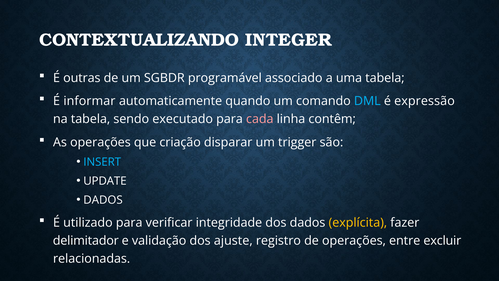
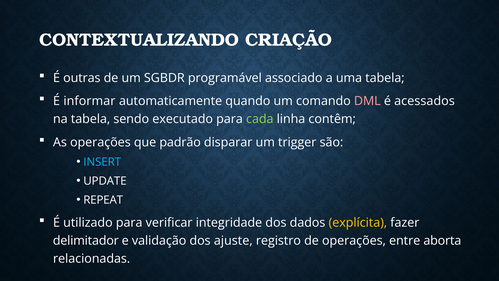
INTEGER: INTEGER -> CRIAÇÃO
DML colour: light blue -> pink
expressão: expressão -> acessados
cada colour: pink -> light green
criação: criação -> padrão
DADOS at (103, 200): DADOS -> REPEAT
excluir: excluir -> aborta
